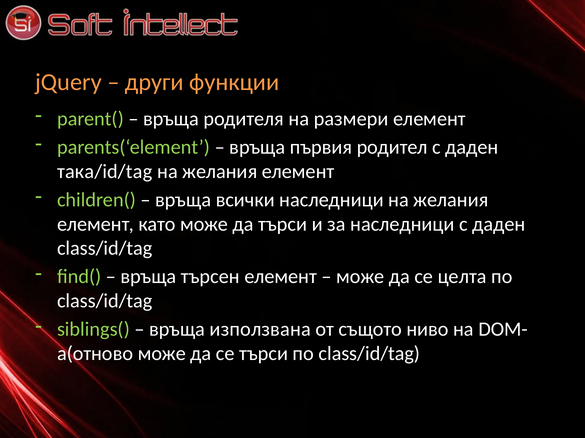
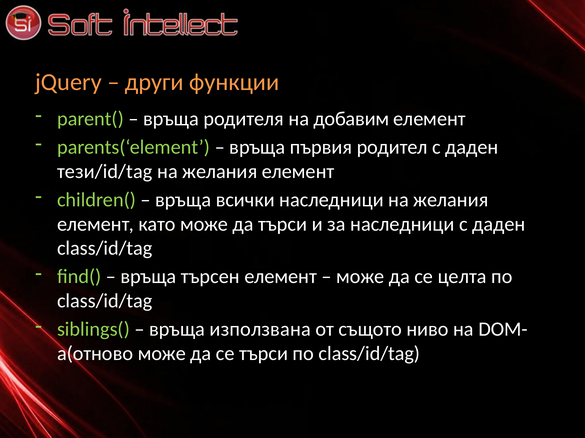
размери: размери -> добавим
така/id/tag: така/id/tag -> тези/id/tag
